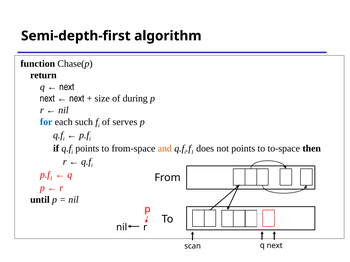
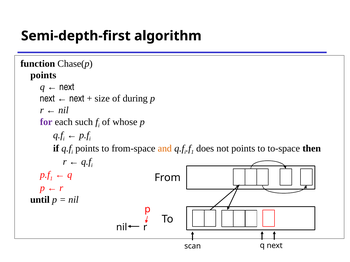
return at (43, 75): return -> points
for colour: blue -> purple
serves: serves -> whose
